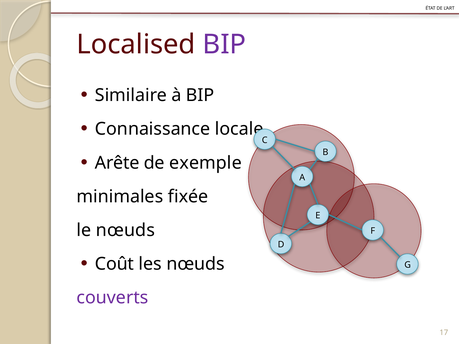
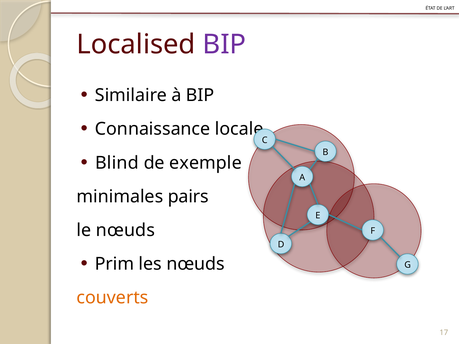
Arête: Arête -> Blind
fixée: fixée -> pairs
Coût: Coût -> Prim
couverts colour: purple -> orange
